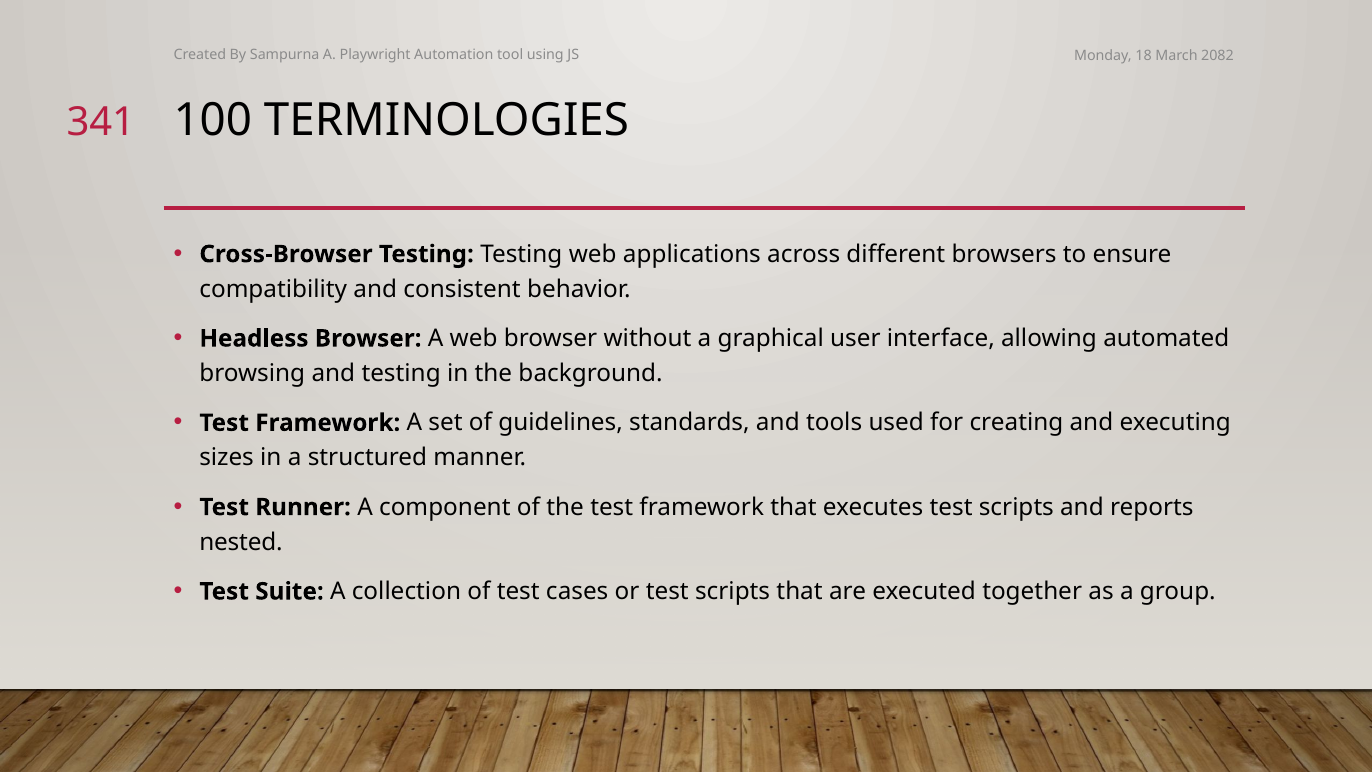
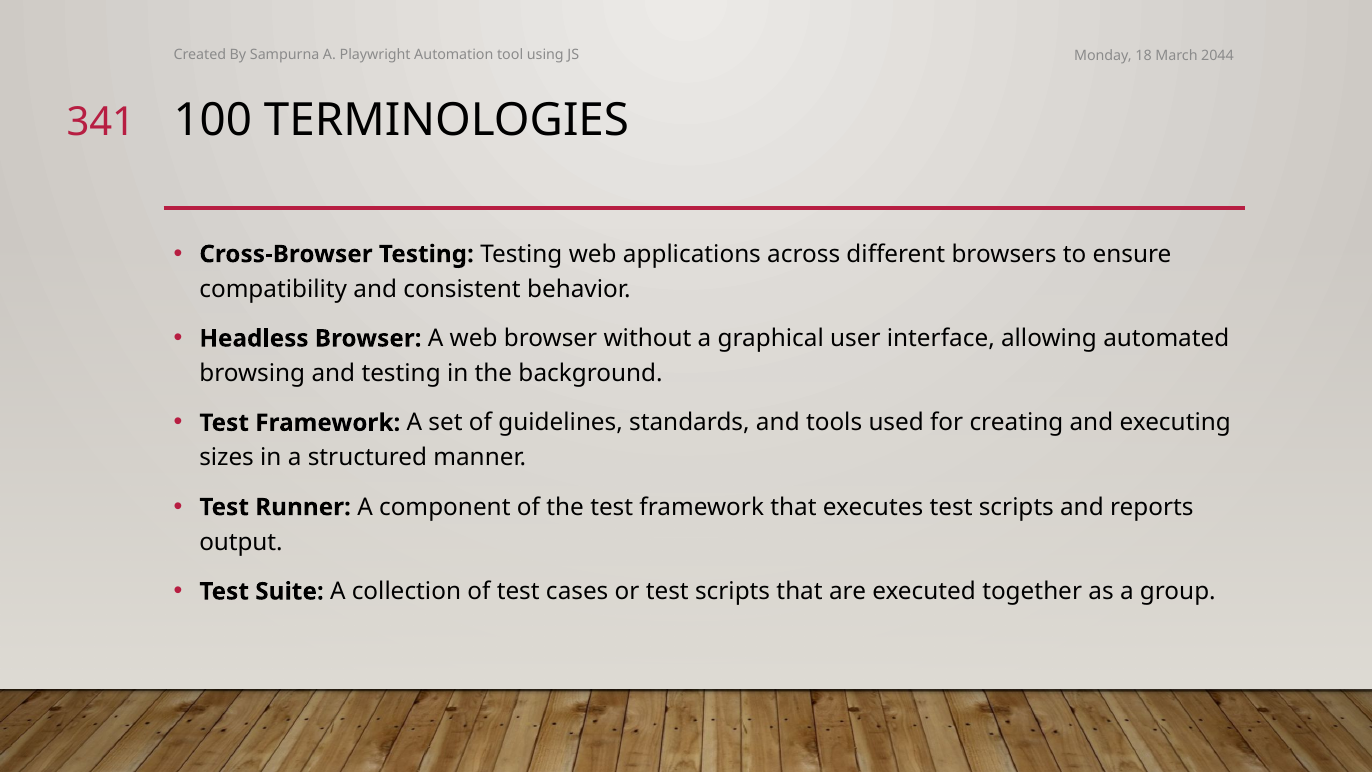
2082: 2082 -> 2044
nested: nested -> output
